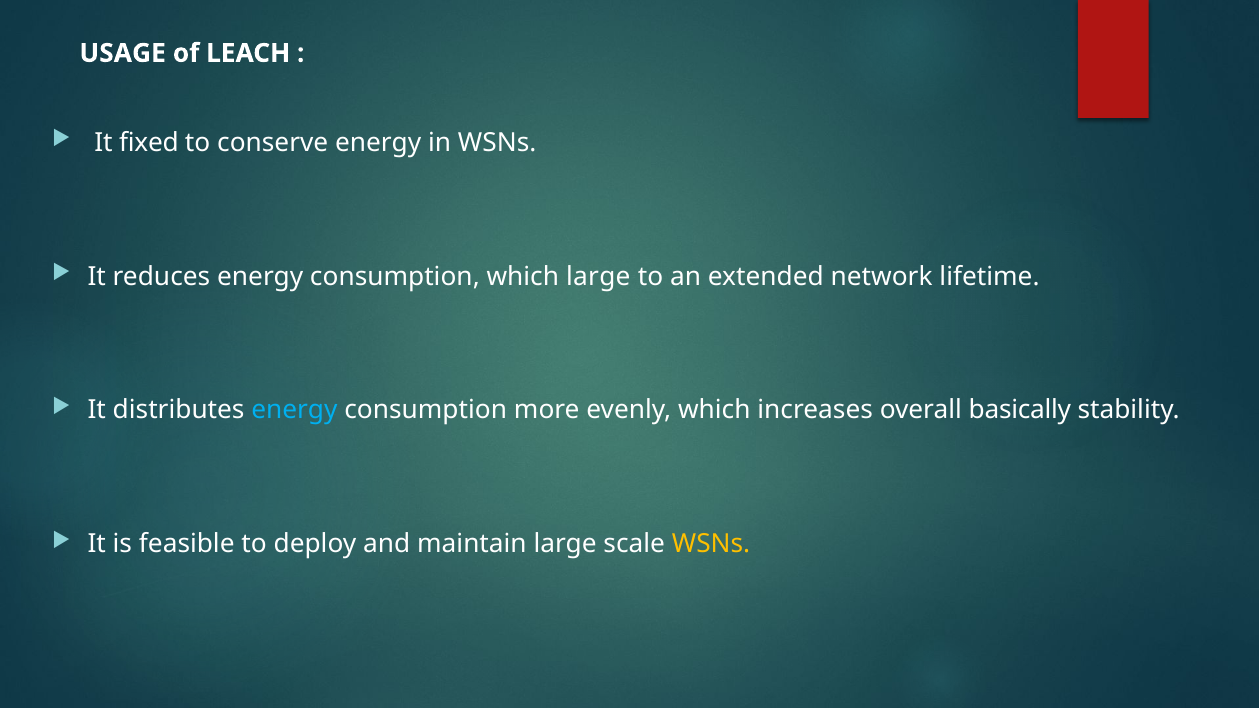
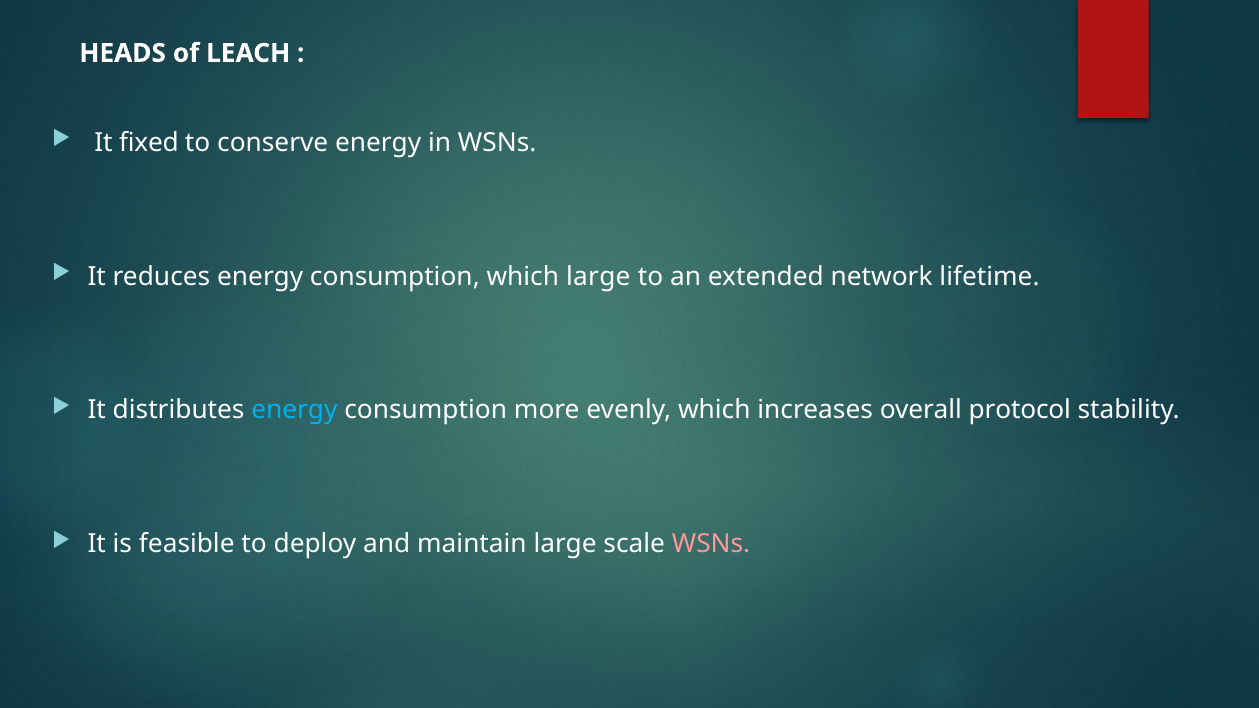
USAGE: USAGE -> HEADS
basically: basically -> protocol
WSNs at (711, 544) colour: yellow -> pink
